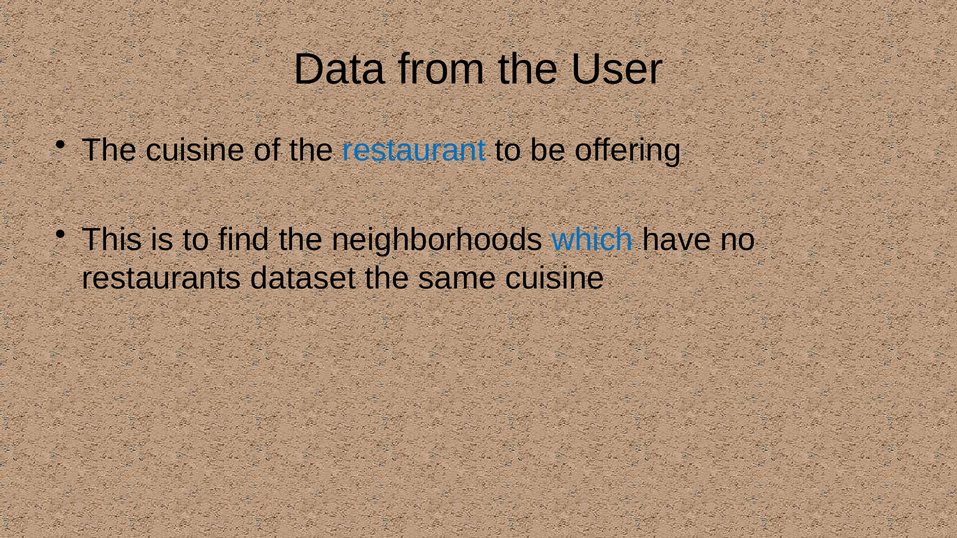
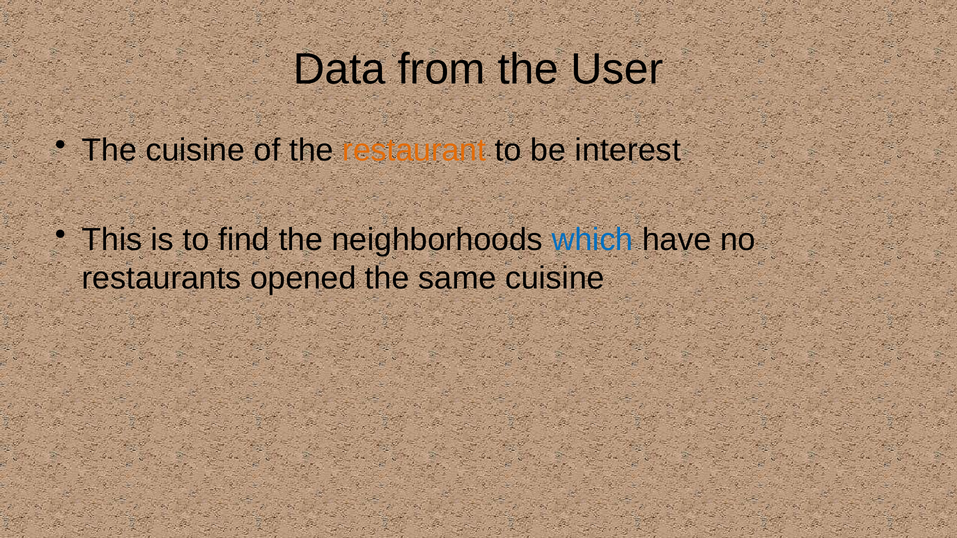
restaurant colour: blue -> orange
offering: offering -> interest
dataset: dataset -> opened
